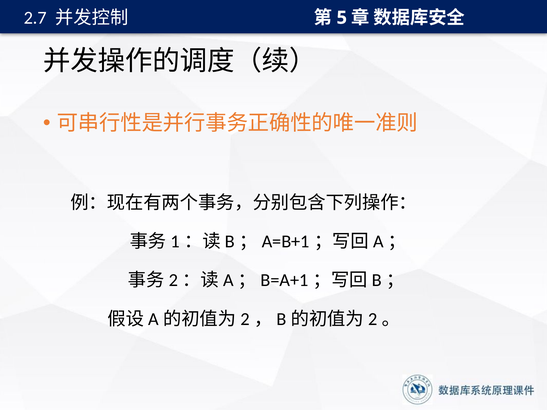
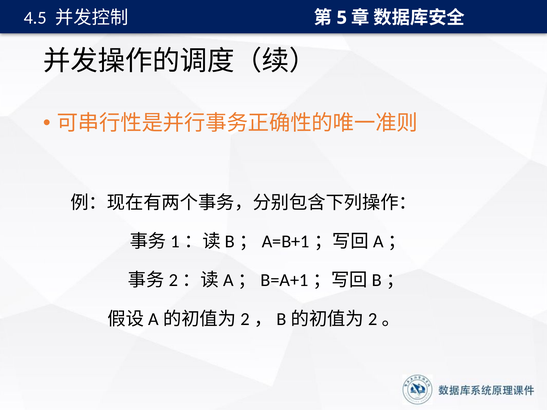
2.7: 2.7 -> 4.5
